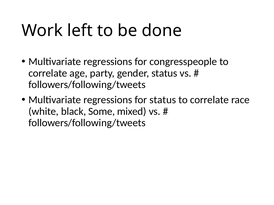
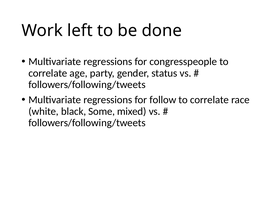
for status: status -> follow
